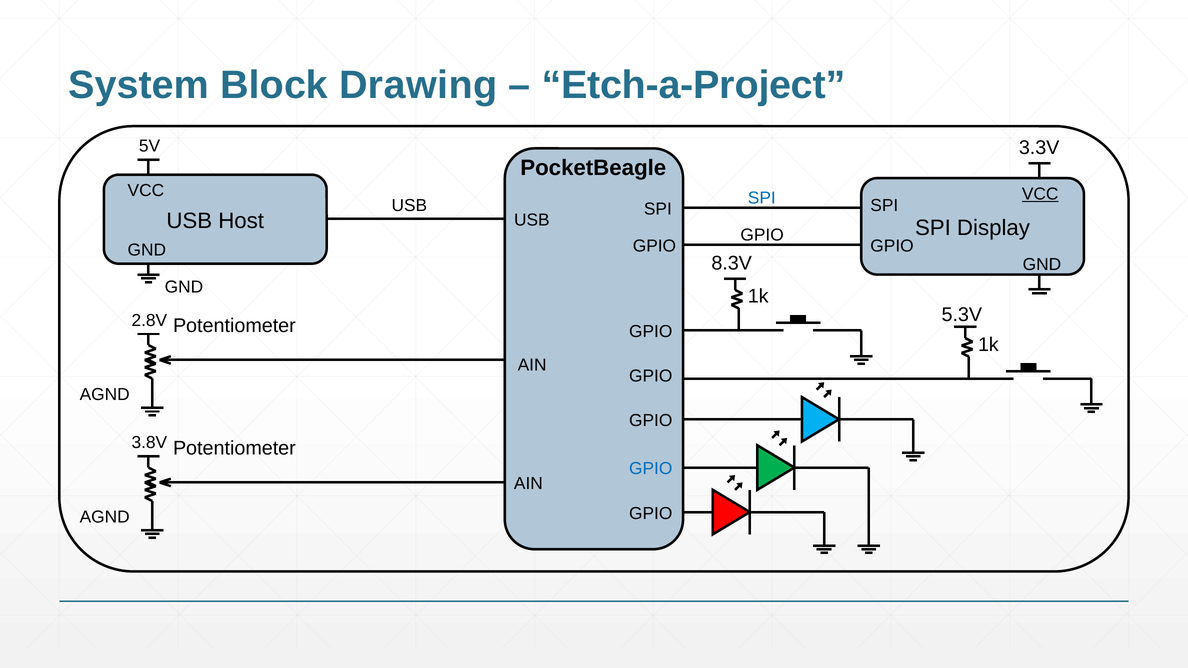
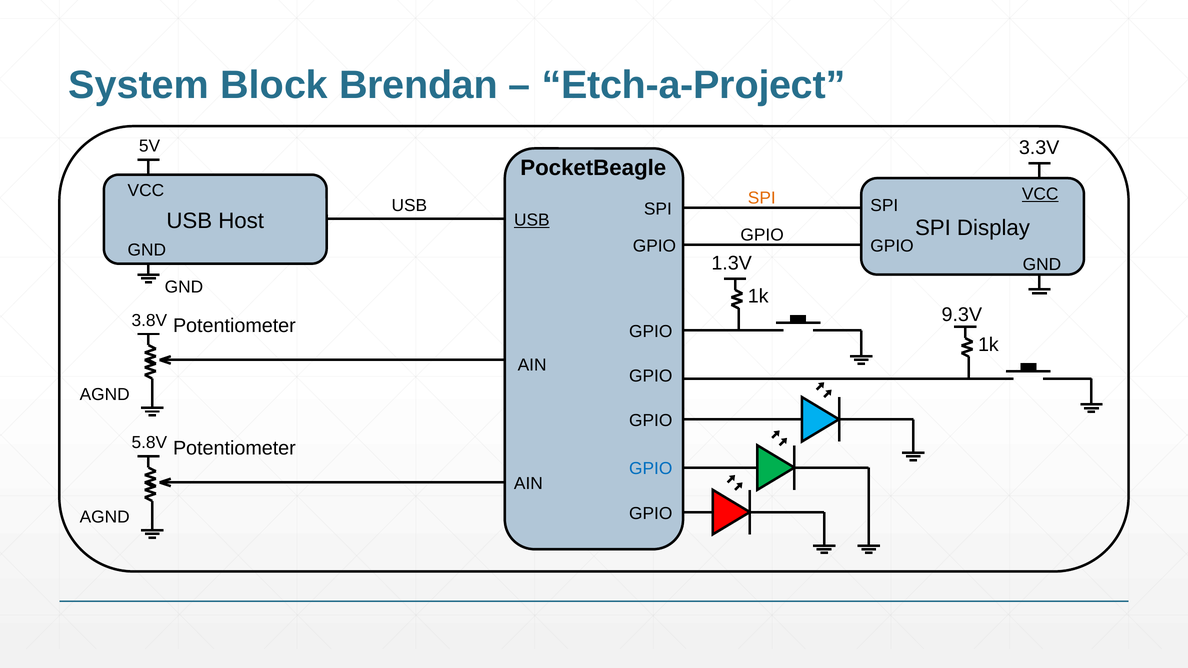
Drawing: Drawing -> Brendan
SPI at (762, 198) colour: blue -> orange
USB at (532, 220) underline: none -> present
8.3V: 8.3V -> 1.3V
5.3V: 5.3V -> 9.3V
2.8V: 2.8V -> 3.8V
3.8V: 3.8V -> 5.8V
